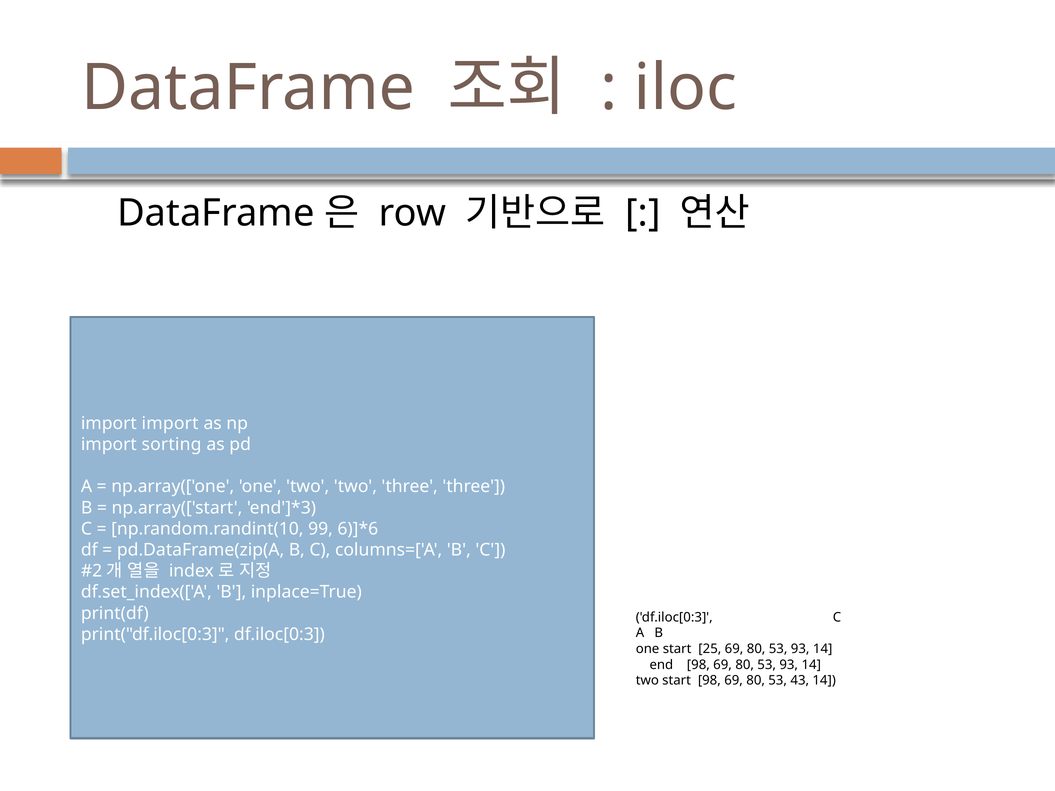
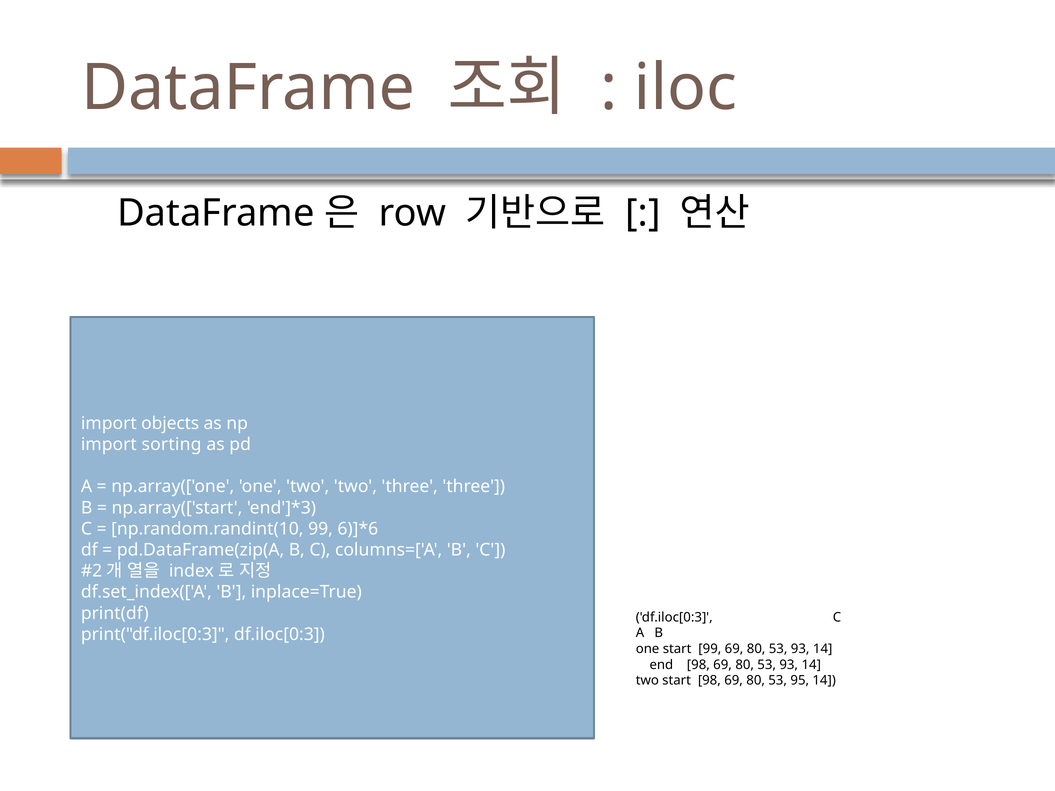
import import: import -> objects
start 25: 25 -> 99
43: 43 -> 95
